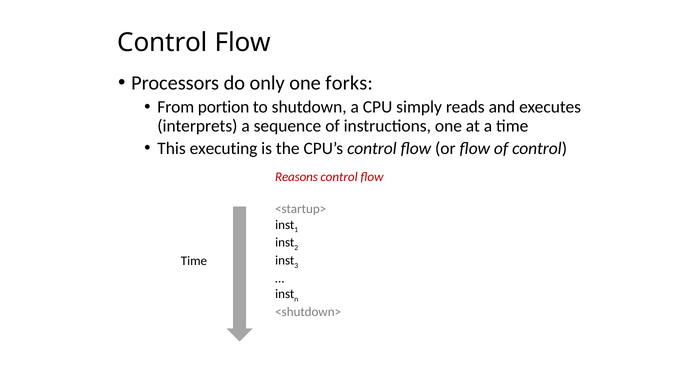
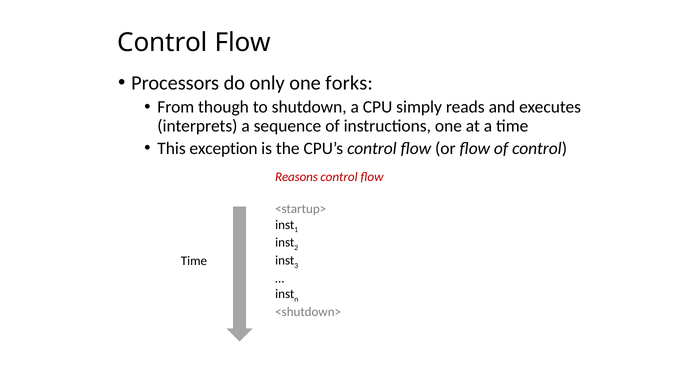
portion: portion -> though
executing: executing -> exception
